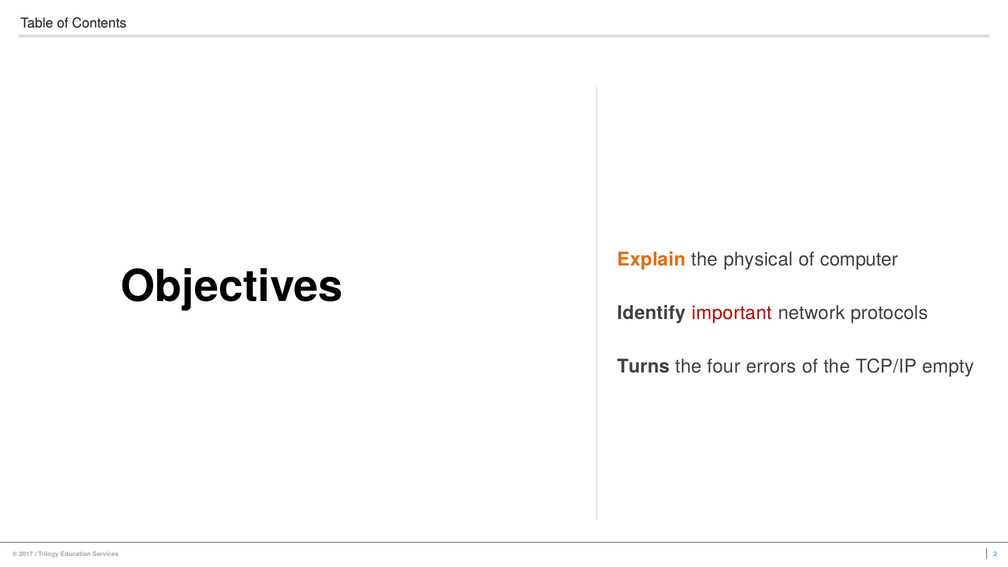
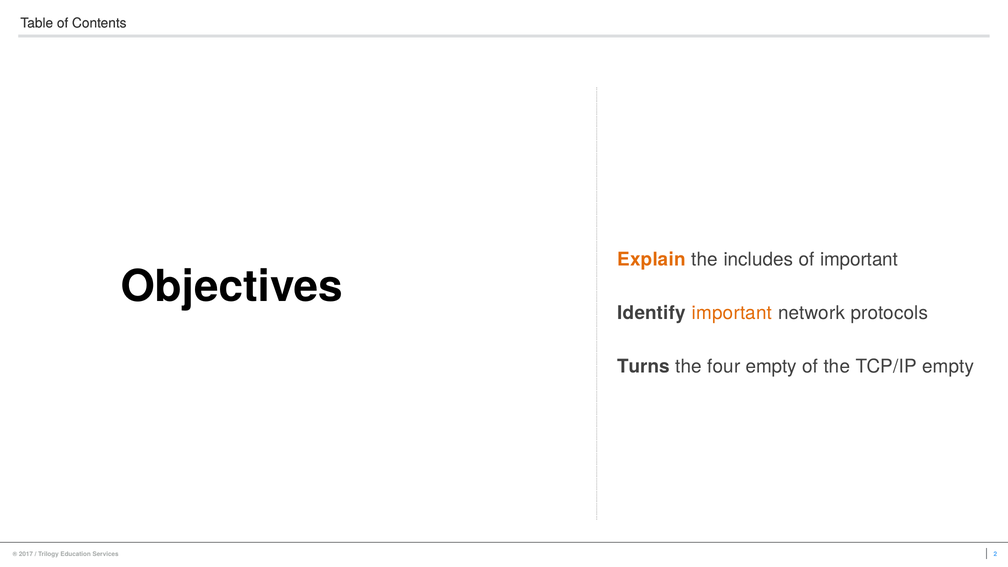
physical: physical -> includes
of computer: computer -> important
important at (732, 313) colour: red -> orange
four errors: errors -> empty
